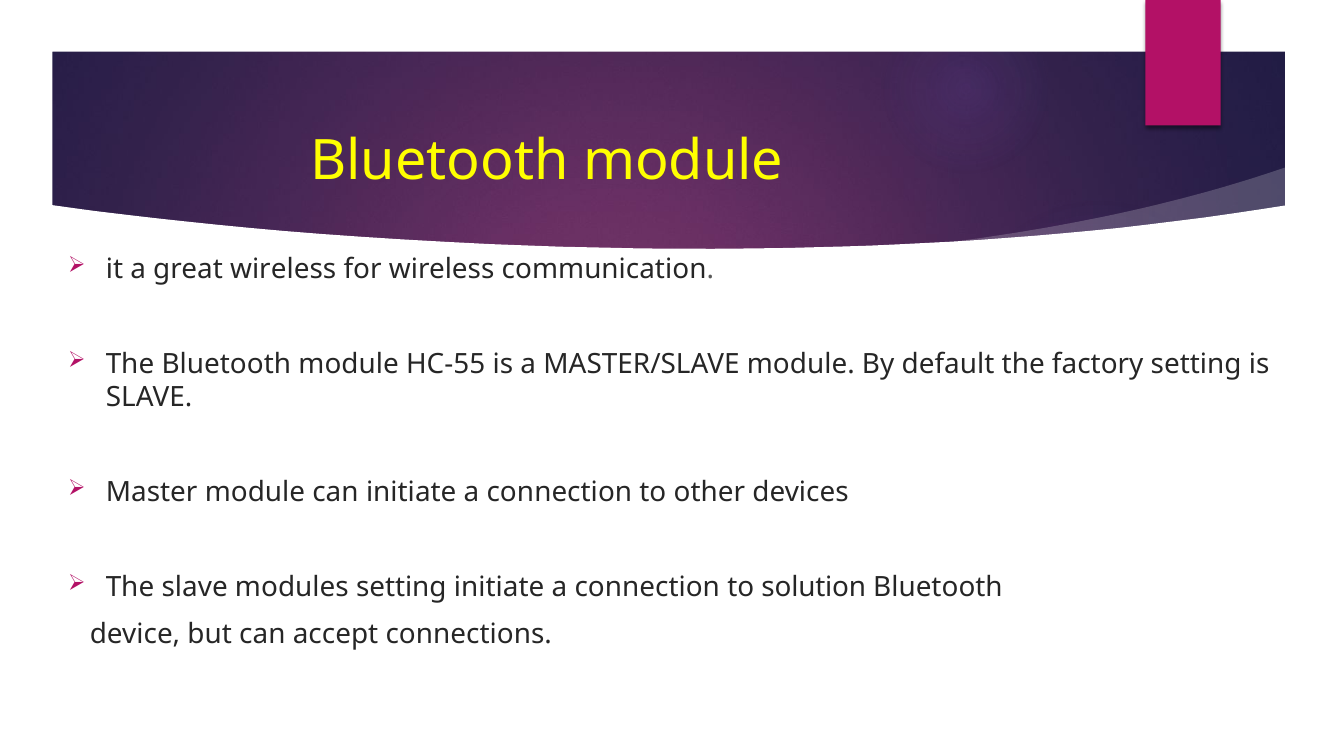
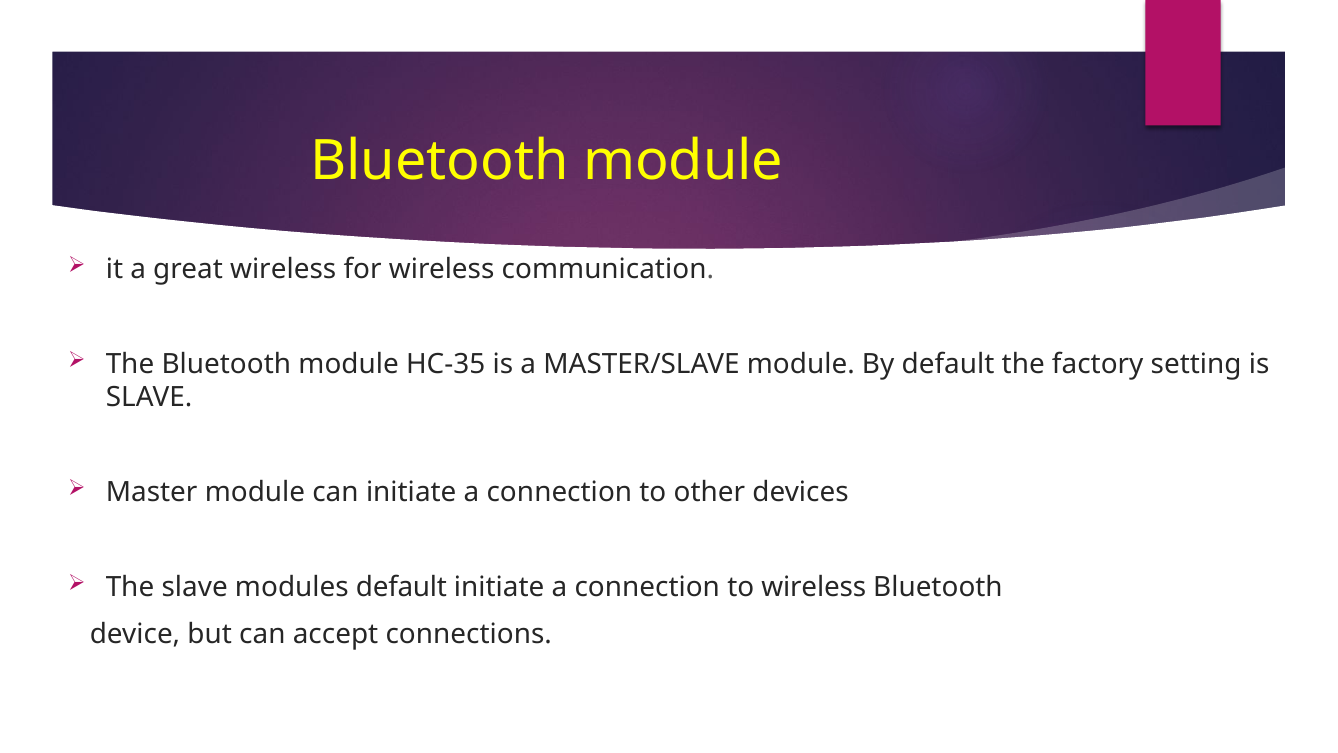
HC-55: HC-55 -> HC-35
modules setting: setting -> default
to solution: solution -> wireless
